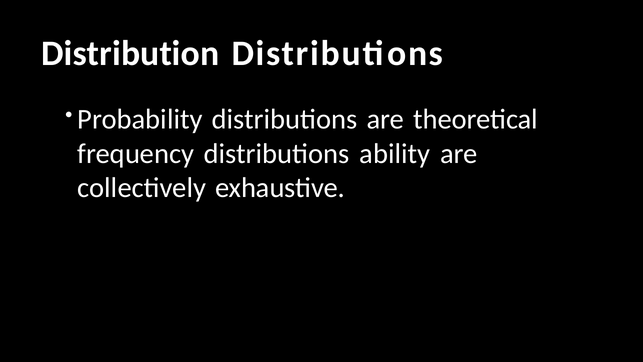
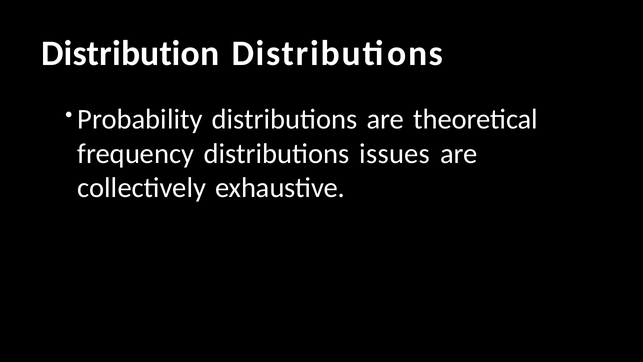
ability: ability -> issues
